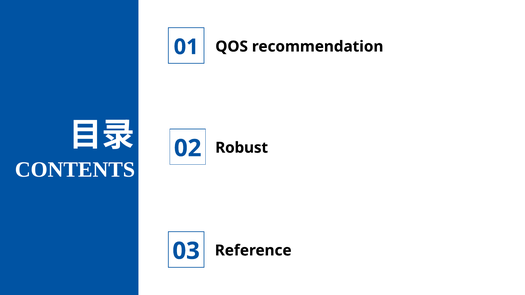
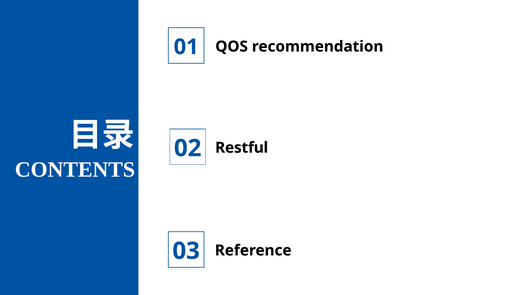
Robust: Robust -> Restful
